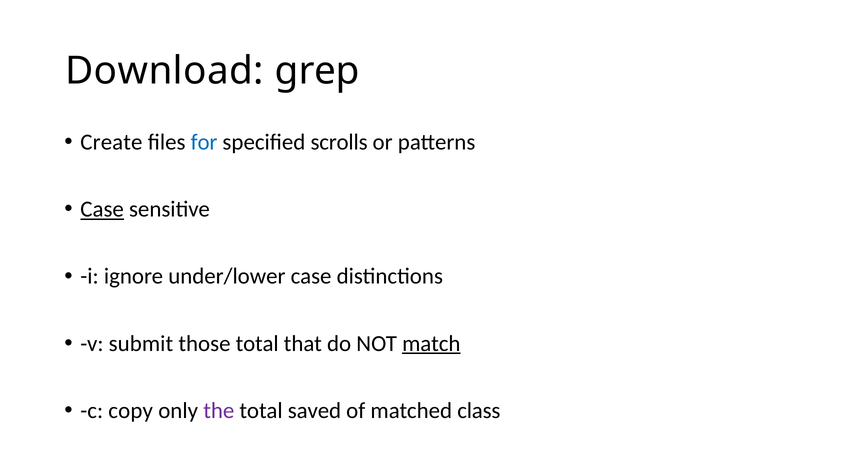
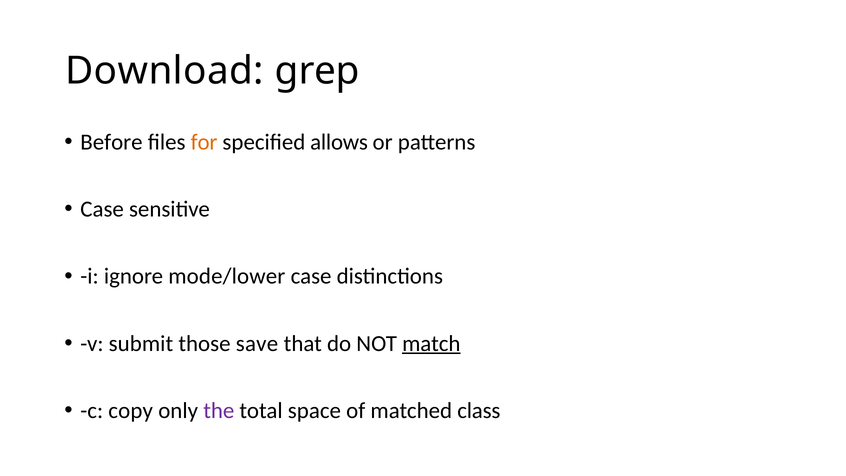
Create: Create -> Before
for colour: blue -> orange
scrolls: scrolls -> allows
Case at (102, 209) underline: present -> none
under/lower: under/lower -> mode/lower
those total: total -> save
saved: saved -> space
